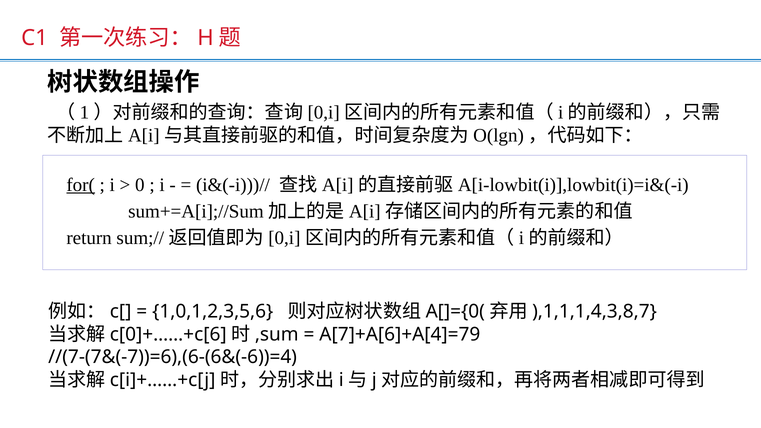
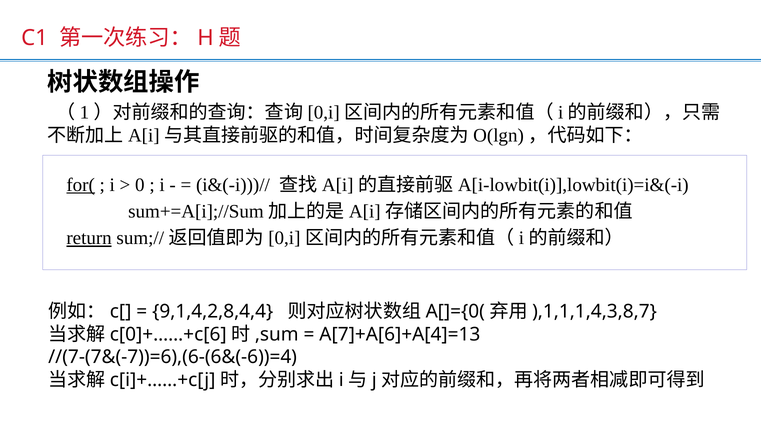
return underline: none -> present
1,0,1,2,3,5,6: 1,0,1,2,3,5,6 -> 9,1,4,2,8,4,4
A[7]+A[6]+A[4]=79: A[7]+A[6]+A[4]=79 -> A[7]+A[6]+A[4]=13
